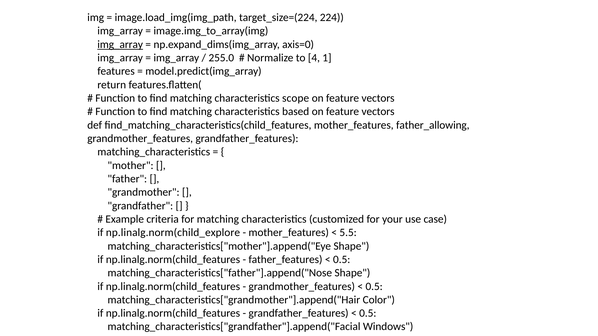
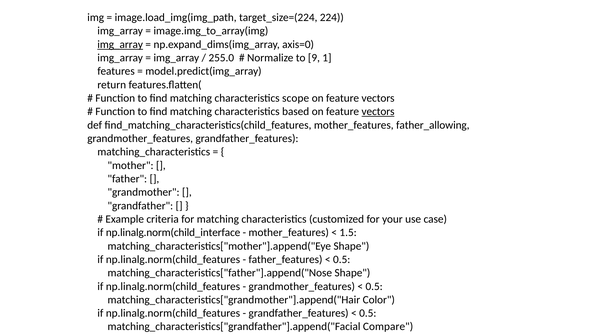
4: 4 -> 9
vectors at (378, 112) underline: none -> present
np.linalg.norm(child_explore: np.linalg.norm(child_explore -> np.linalg.norm(child_interface
5.5: 5.5 -> 1.5
Windows: Windows -> Compare
